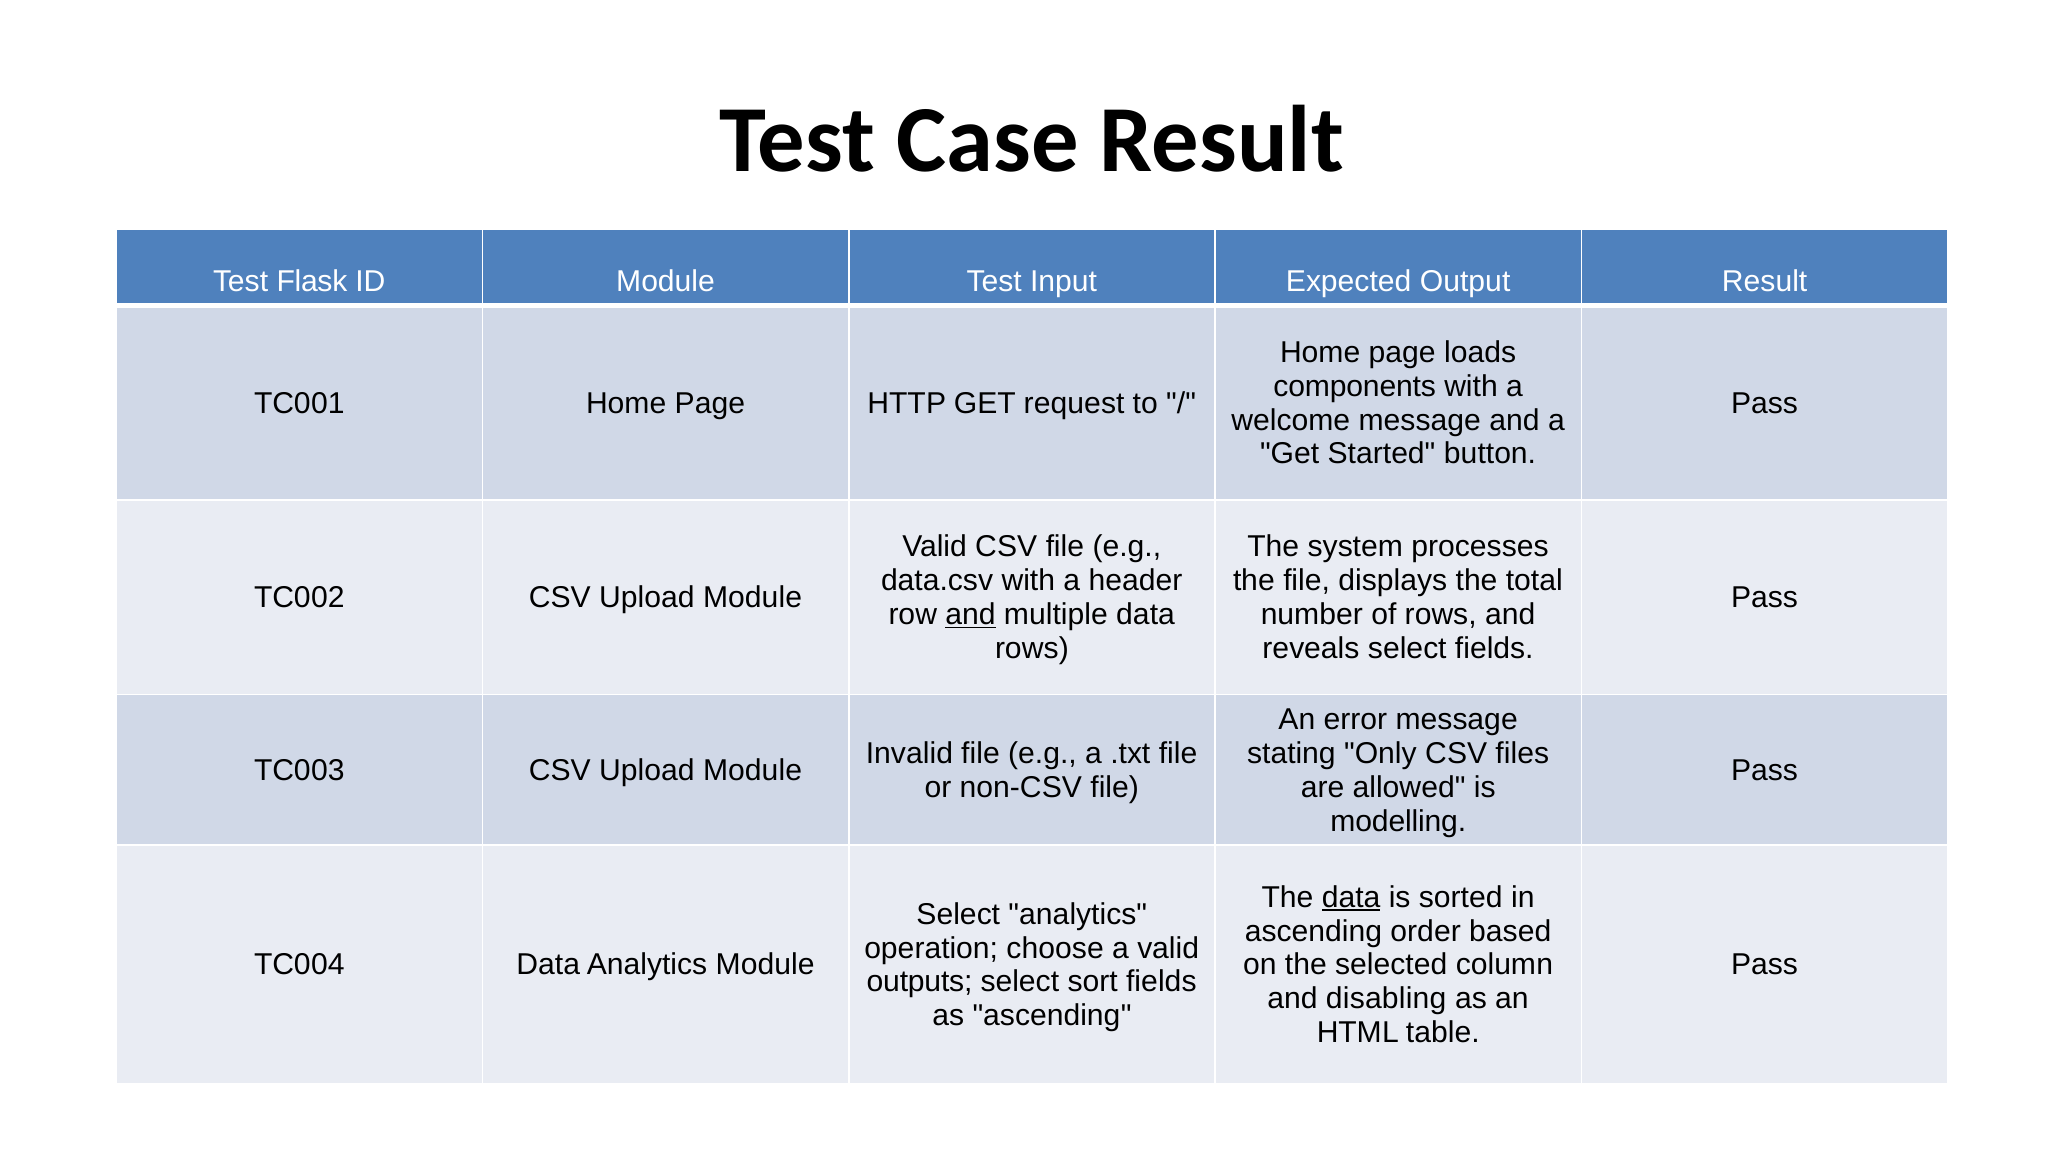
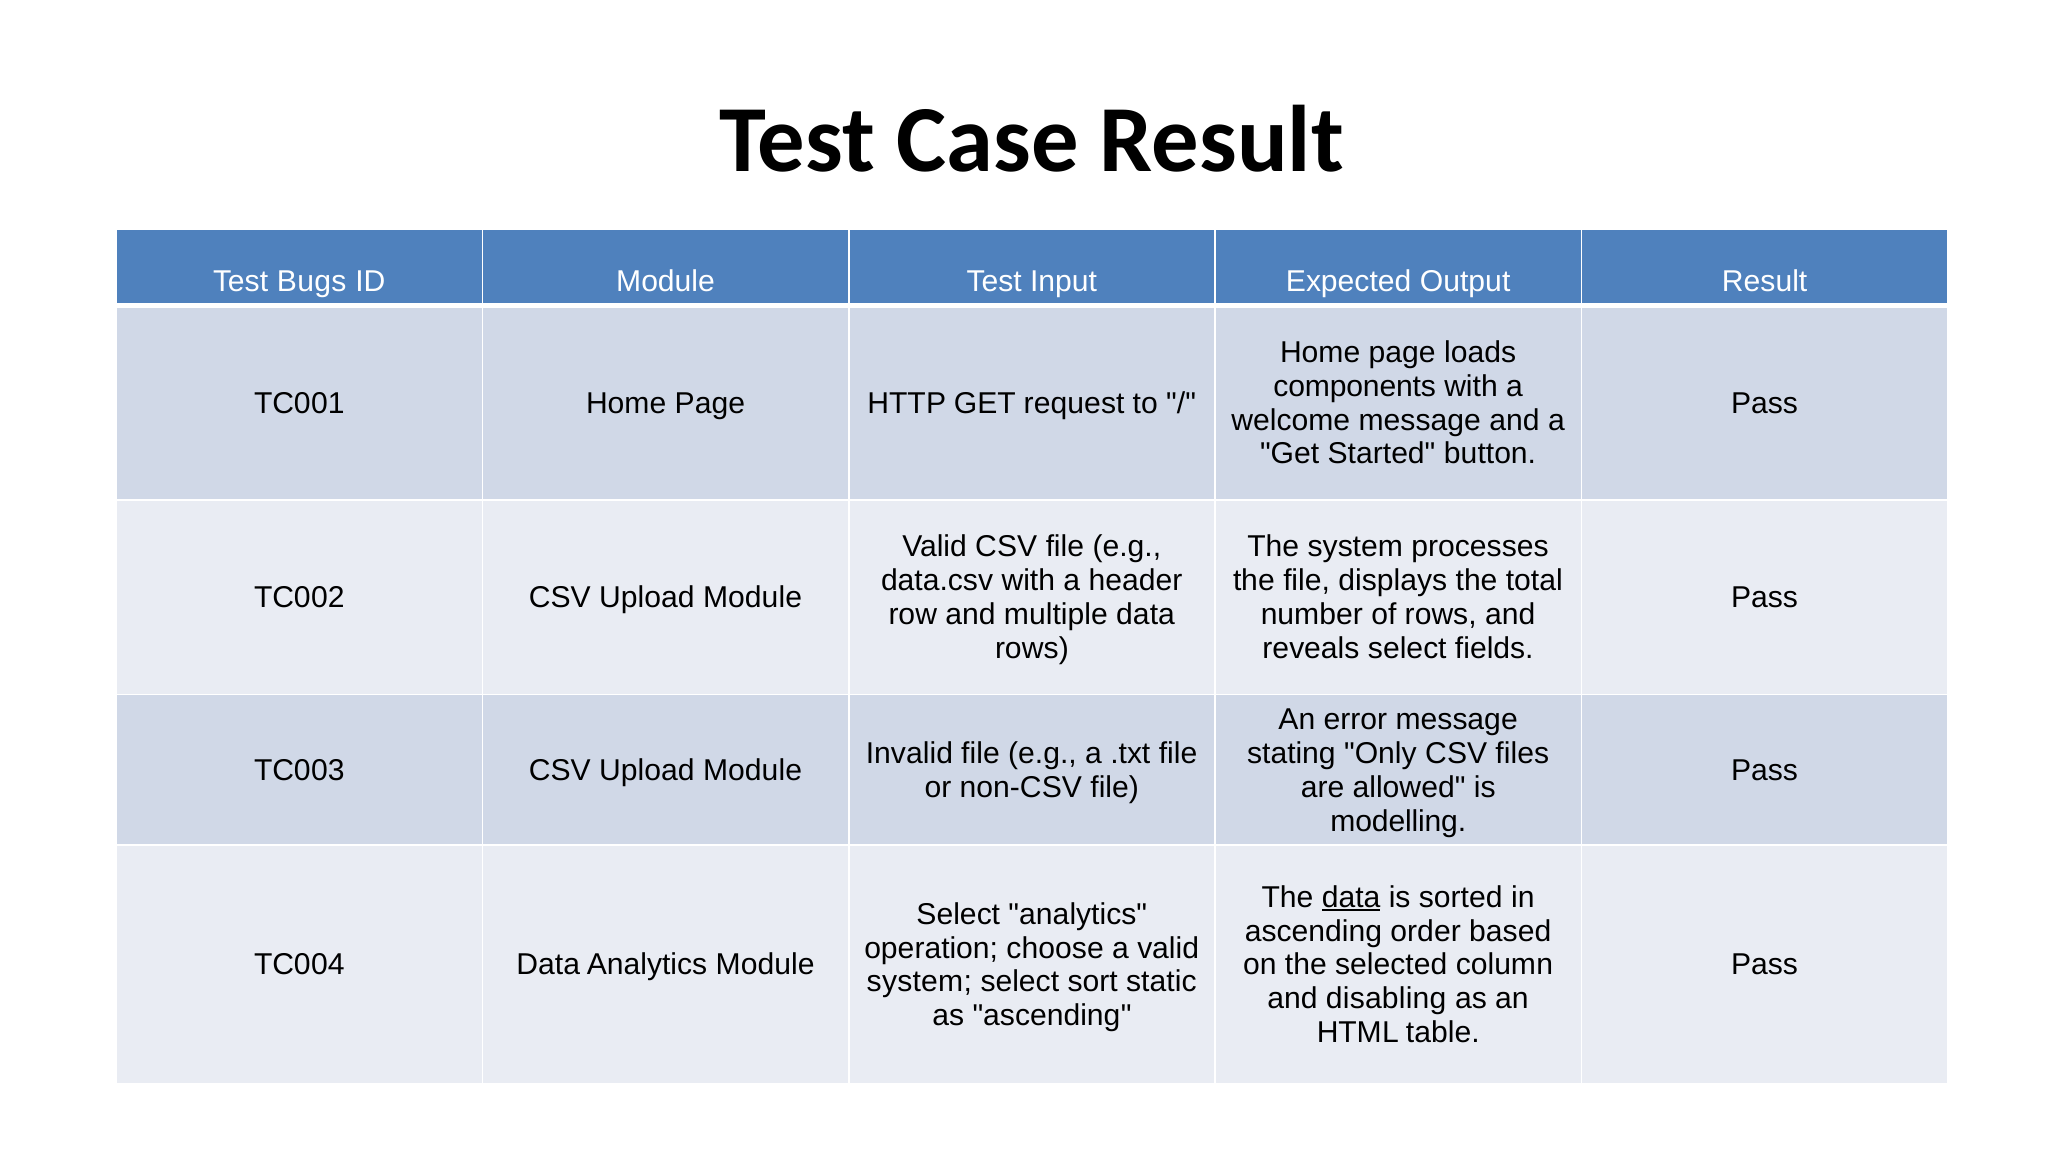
Flask: Flask -> Bugs
and at (971, 615) underline: present -> none
outputs at (920, 982): outputs -> system
sort fields: fields -> static
